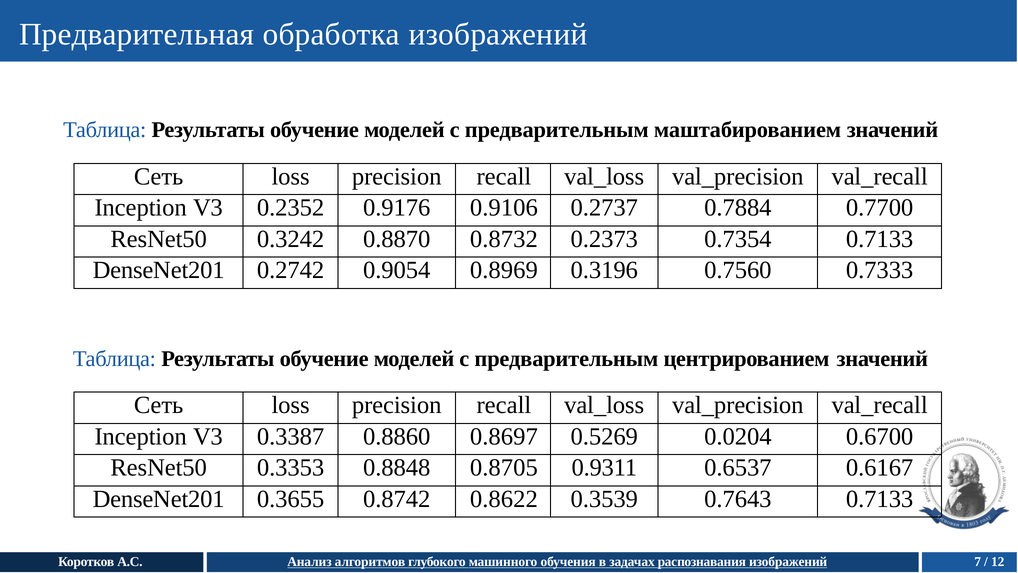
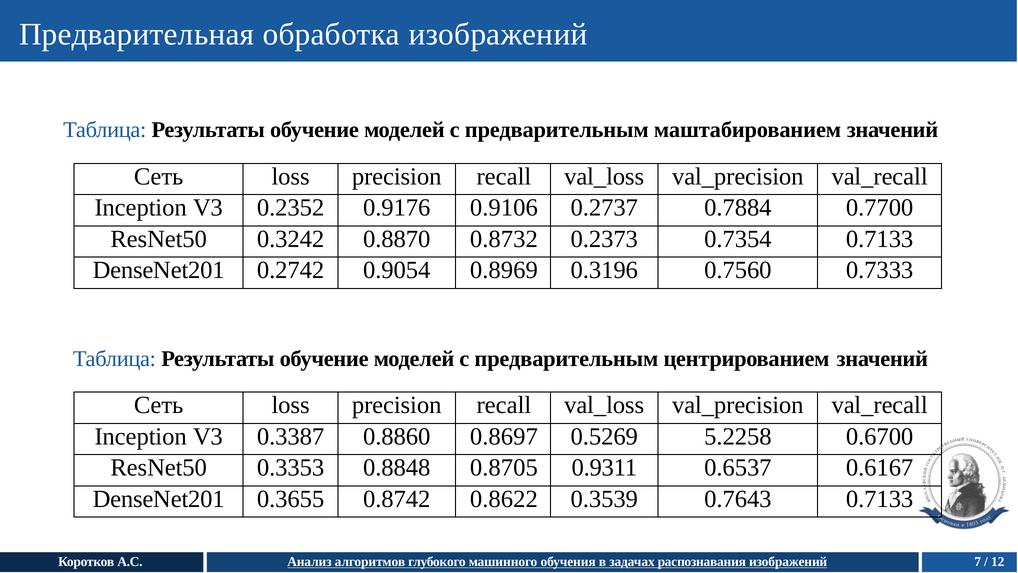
0.0204: 0.0204 -> 5.2258
